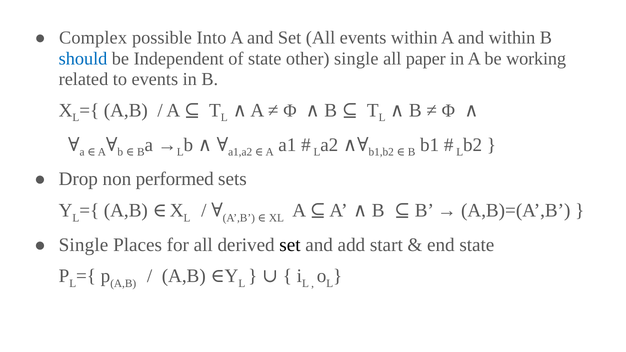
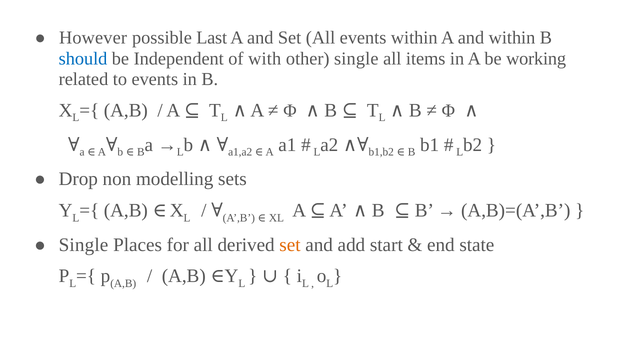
Complex: Complex -> However
Into: Into -> Last
of state: state -> with
paper: paper -> items
performed: performed -> modelling
set at (290, 245) colour: black -> orange
